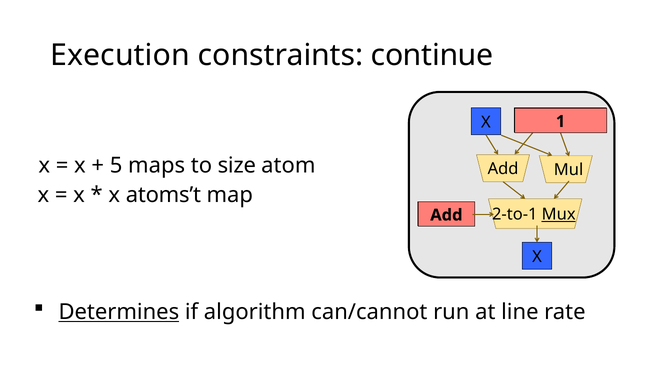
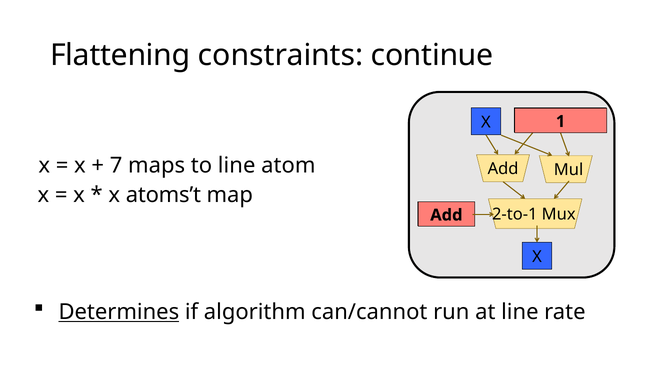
Execution: Execution -> Flattening
5: 5 -> 7
to size: size -> line
Mux underline: present -> none
